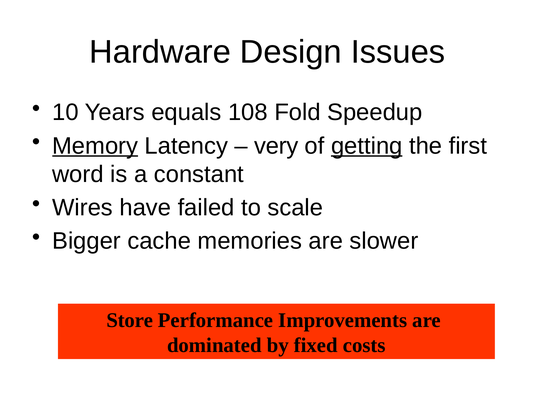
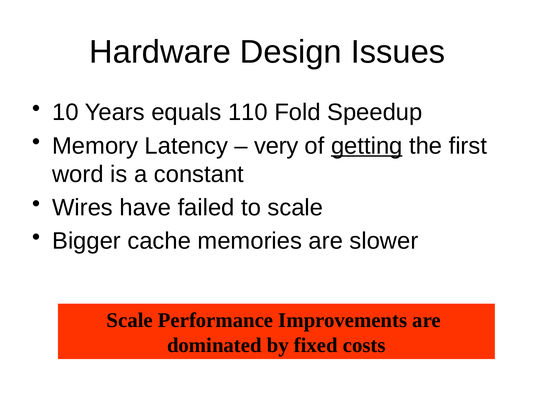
108: 108 -> 110
Memory underline: present -> none
Store at (130, 320): Store -> Scale
